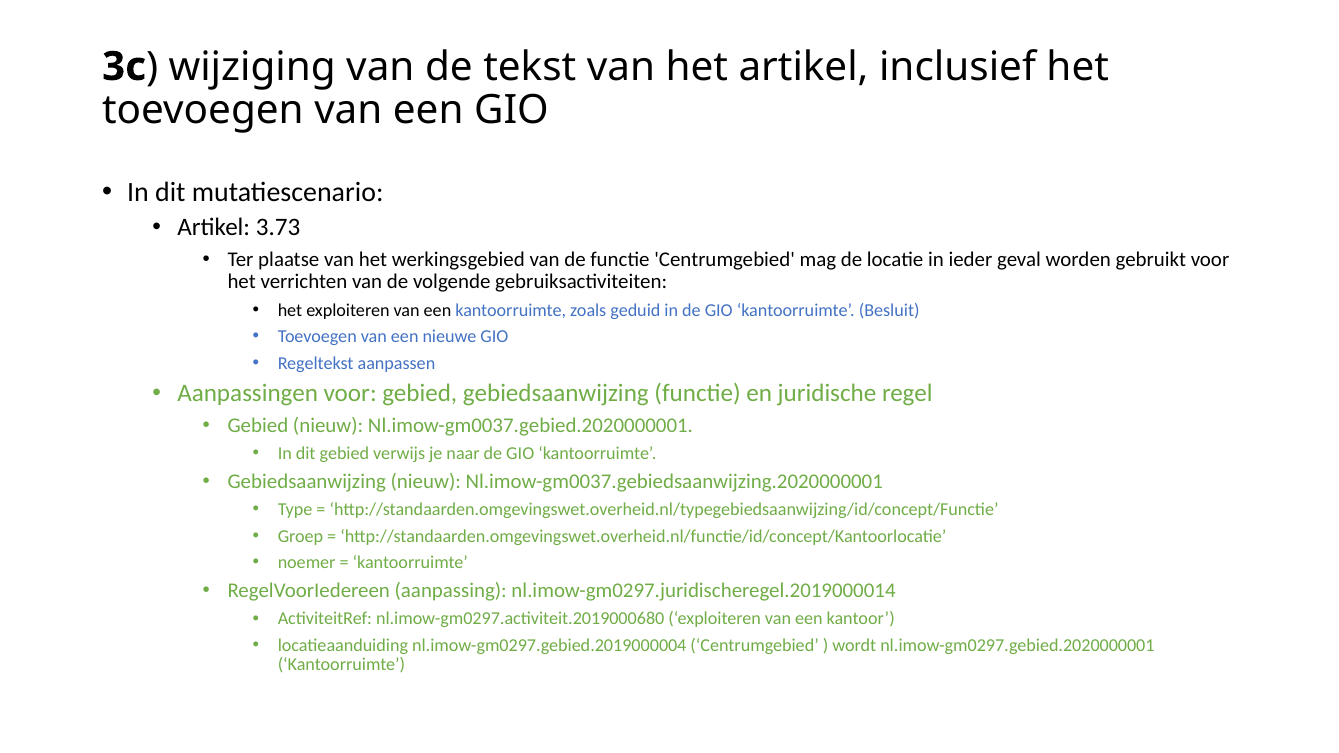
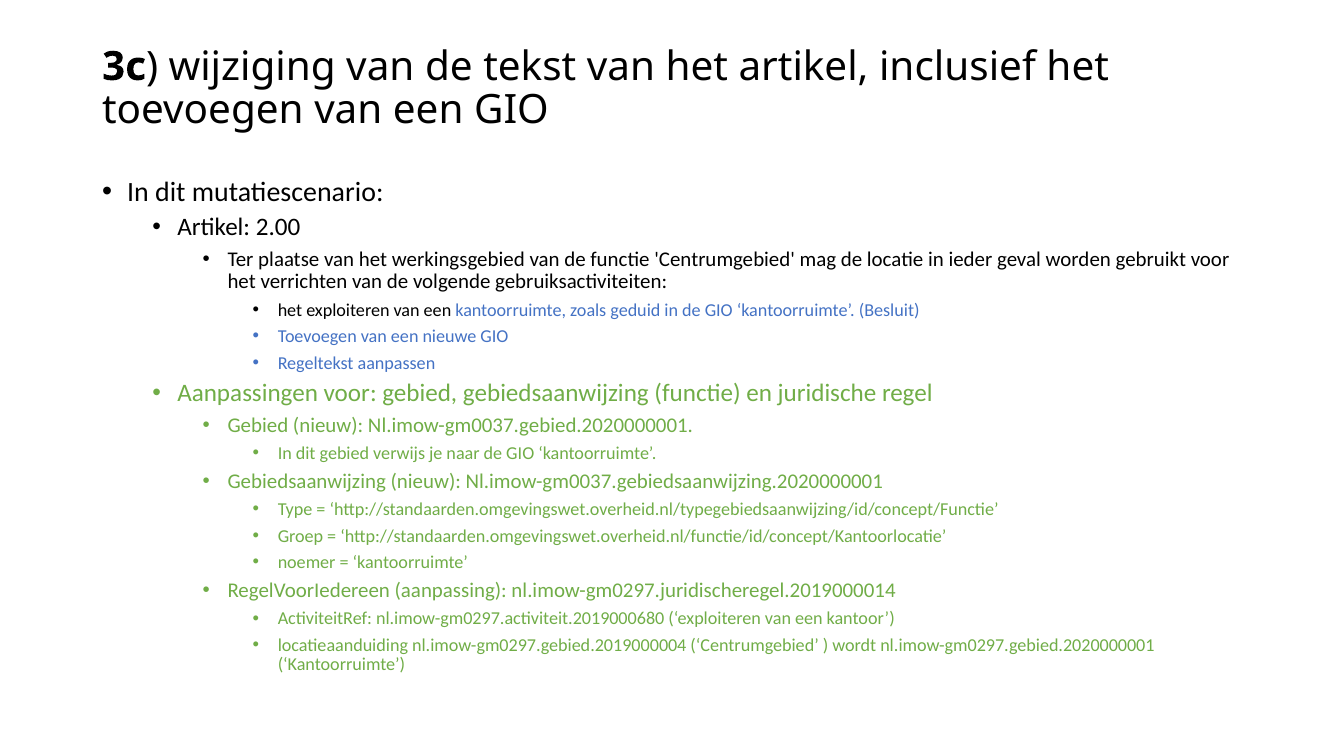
3.73: 3.73 -> 2.00
